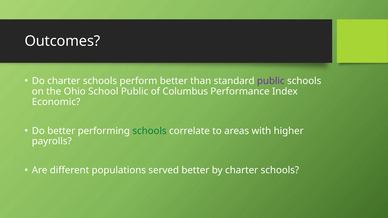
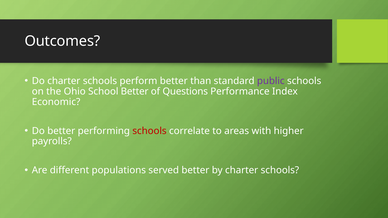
School Public: Public -> Better
Columbus: Columbus -> Questions
schools at (150, 131) colour: green -> red
